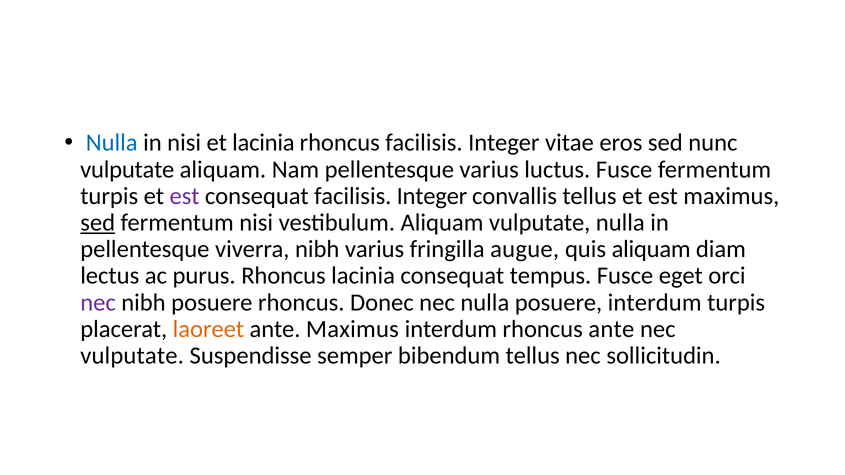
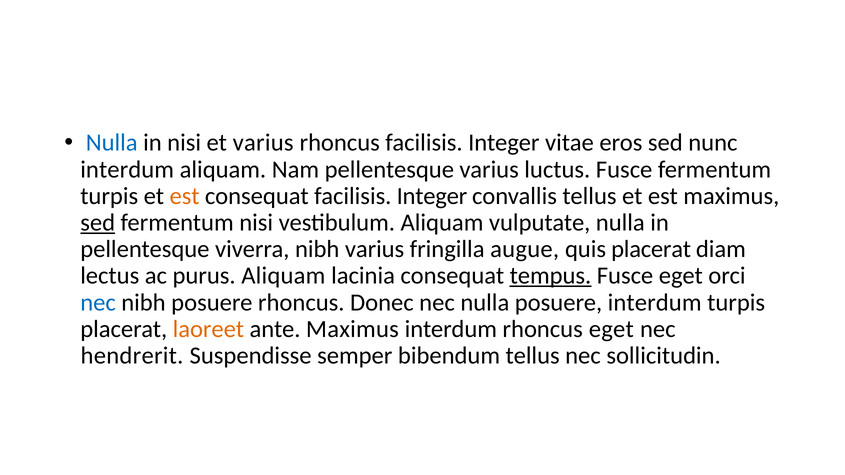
et lacinia: lacinia -> varius
vulputate at (127, 169): vulputate -> interdum
est at (185, 196) colour: purple -> orange
quis aliquam: aliquam -> placerat
purus Rhoncus: Rhoncus -> Aliquam
tempus underline: none -> present
nec at (98, 303) colour: purple -> blue
rhoncus ante: ante -> eget
vulputate at (132, 356): vulputate -> hendrerit
